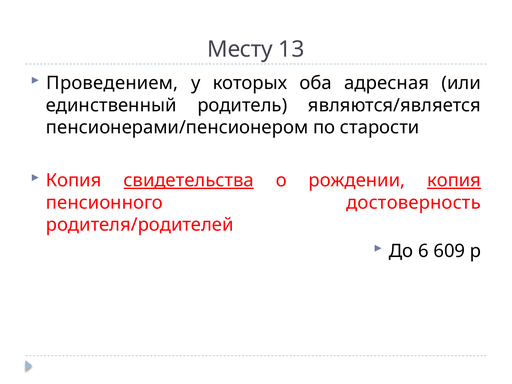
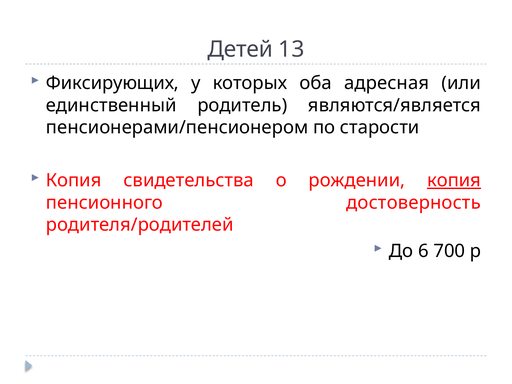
Месту: Месту -> Детей
Проведением: Проведением -> Фиксирующих
свидетельства underline: present -> none
609: 609 -> 700
